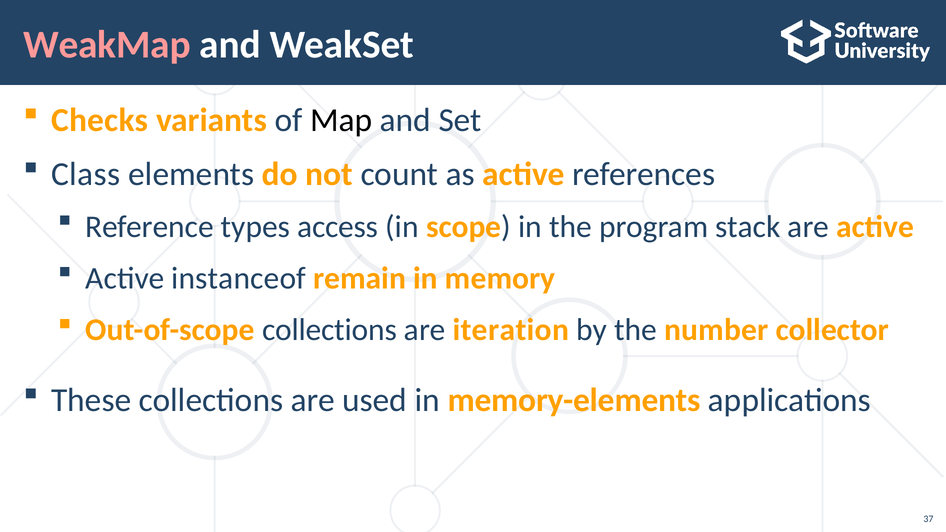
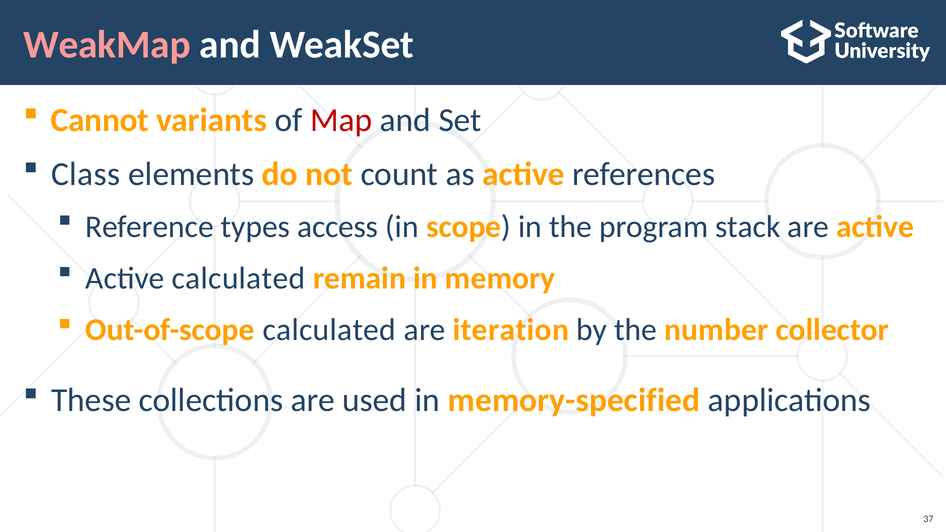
Checks: Checks -> Cannot
Map colour: black -> red
Active instanceof: instanceof -> calculated
Out-of-scope collections: collections -> calculated
memory-elements: memory-elements -> memory-specified
